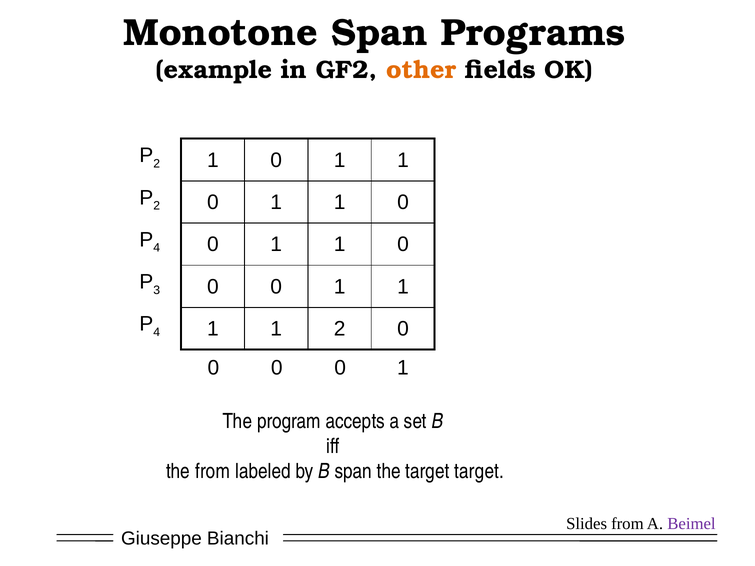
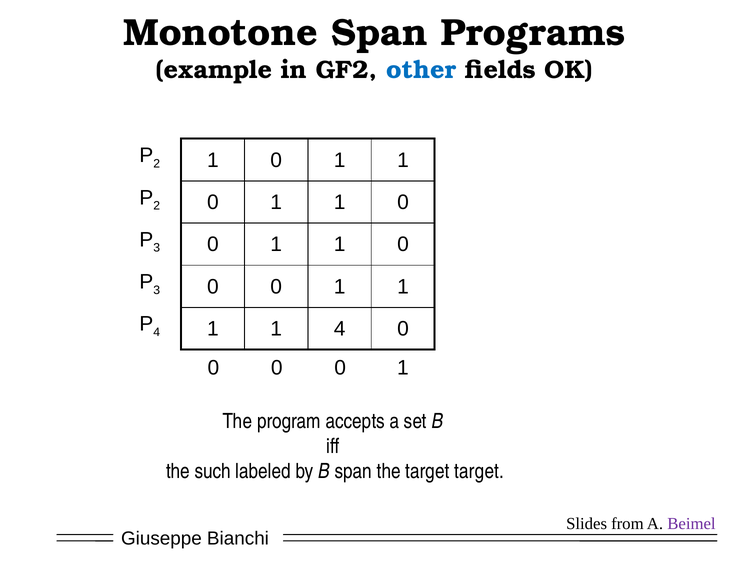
other colour: orange -> blue
4 at (157, 248): 4 -> 3
1 2: 2 -> 4
the from: from -> such
